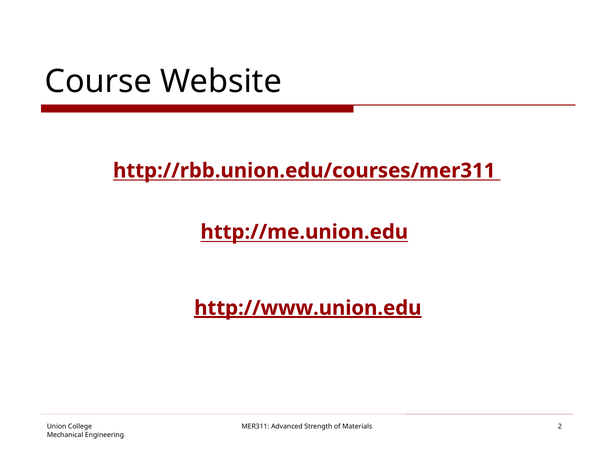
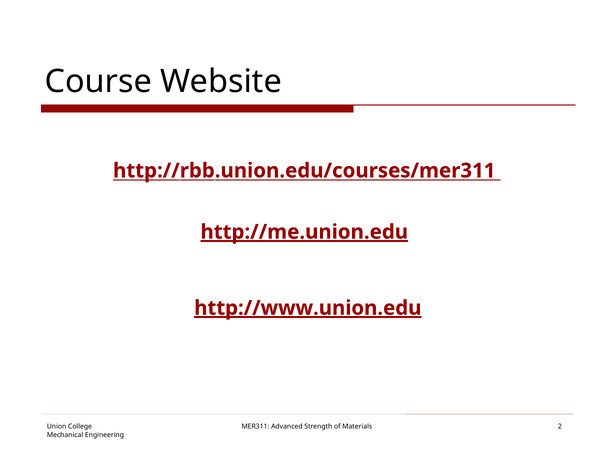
http://me.union.edu underline: none -> present
